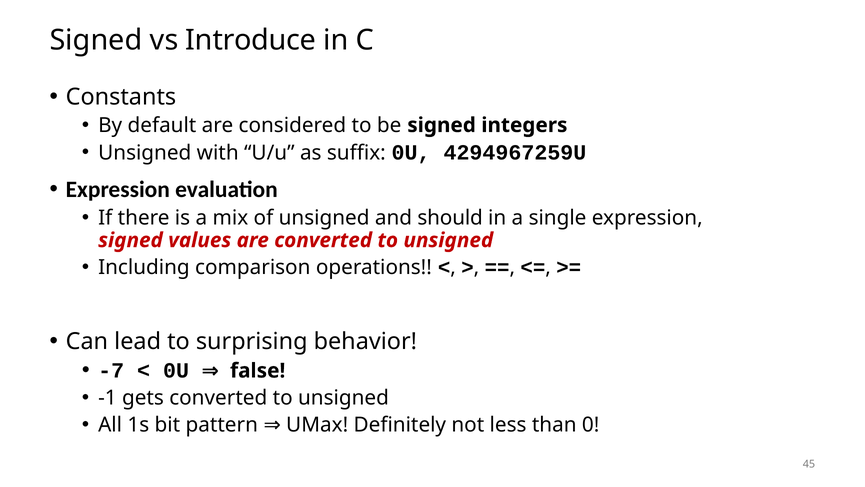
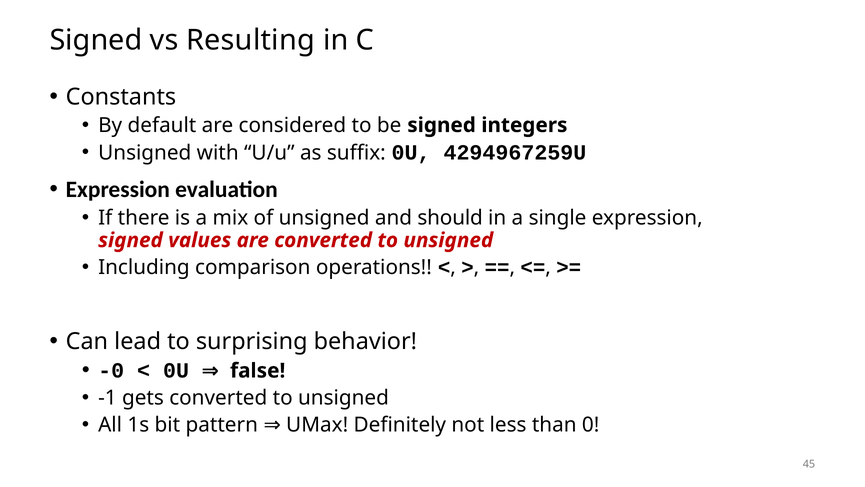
Introduce: Introduce -> Resulting
-7: -7 -> -0
